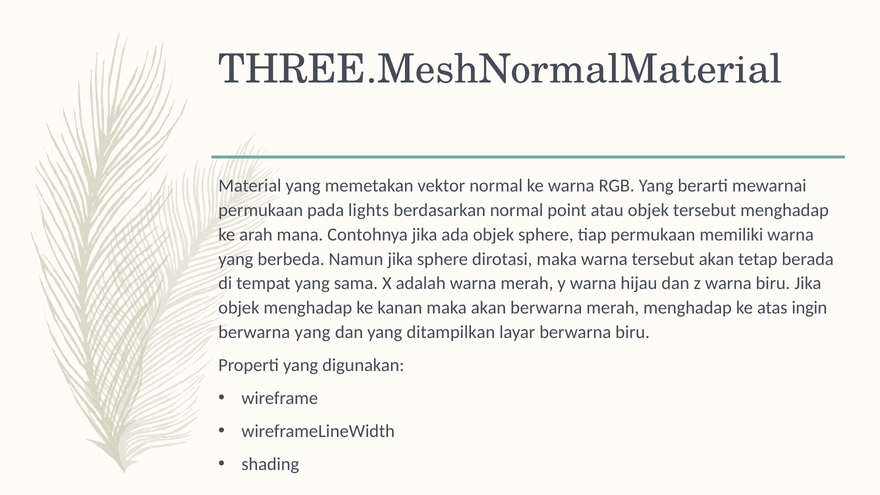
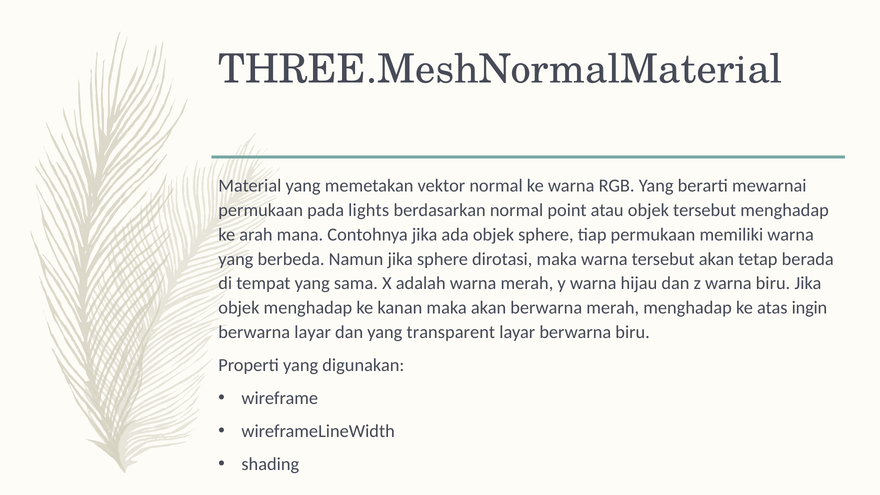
berwarna yang: yang -> layar
ditampilkan: ditampilkan -> transparent
